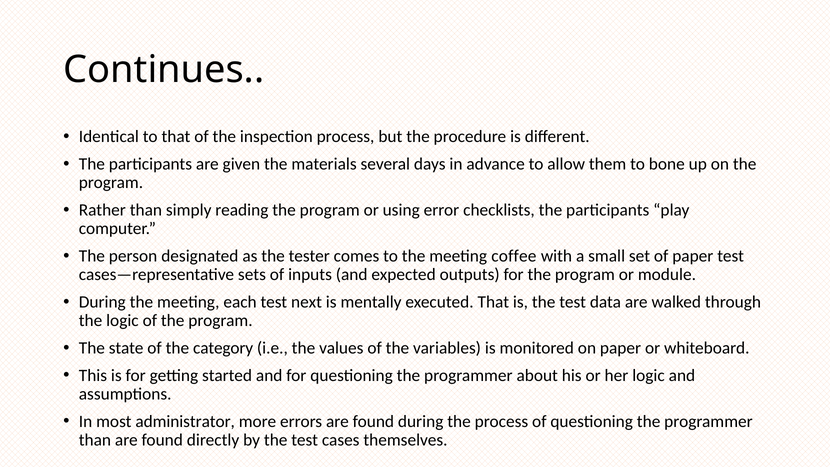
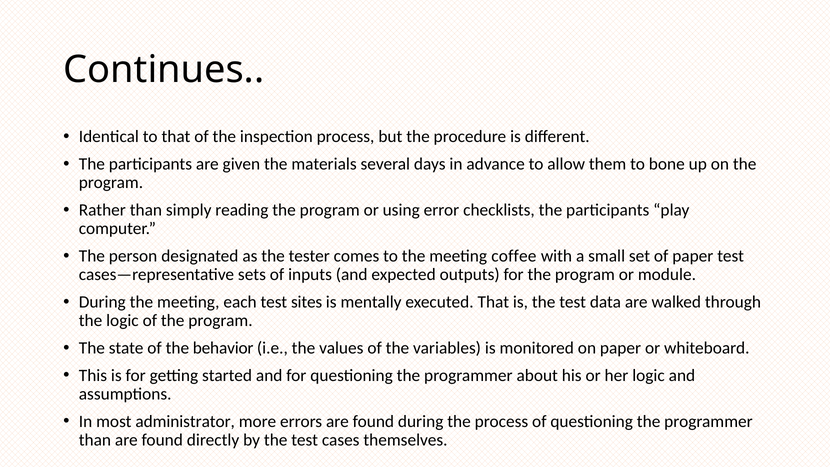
next: next -> sites
category: category -> behavior
